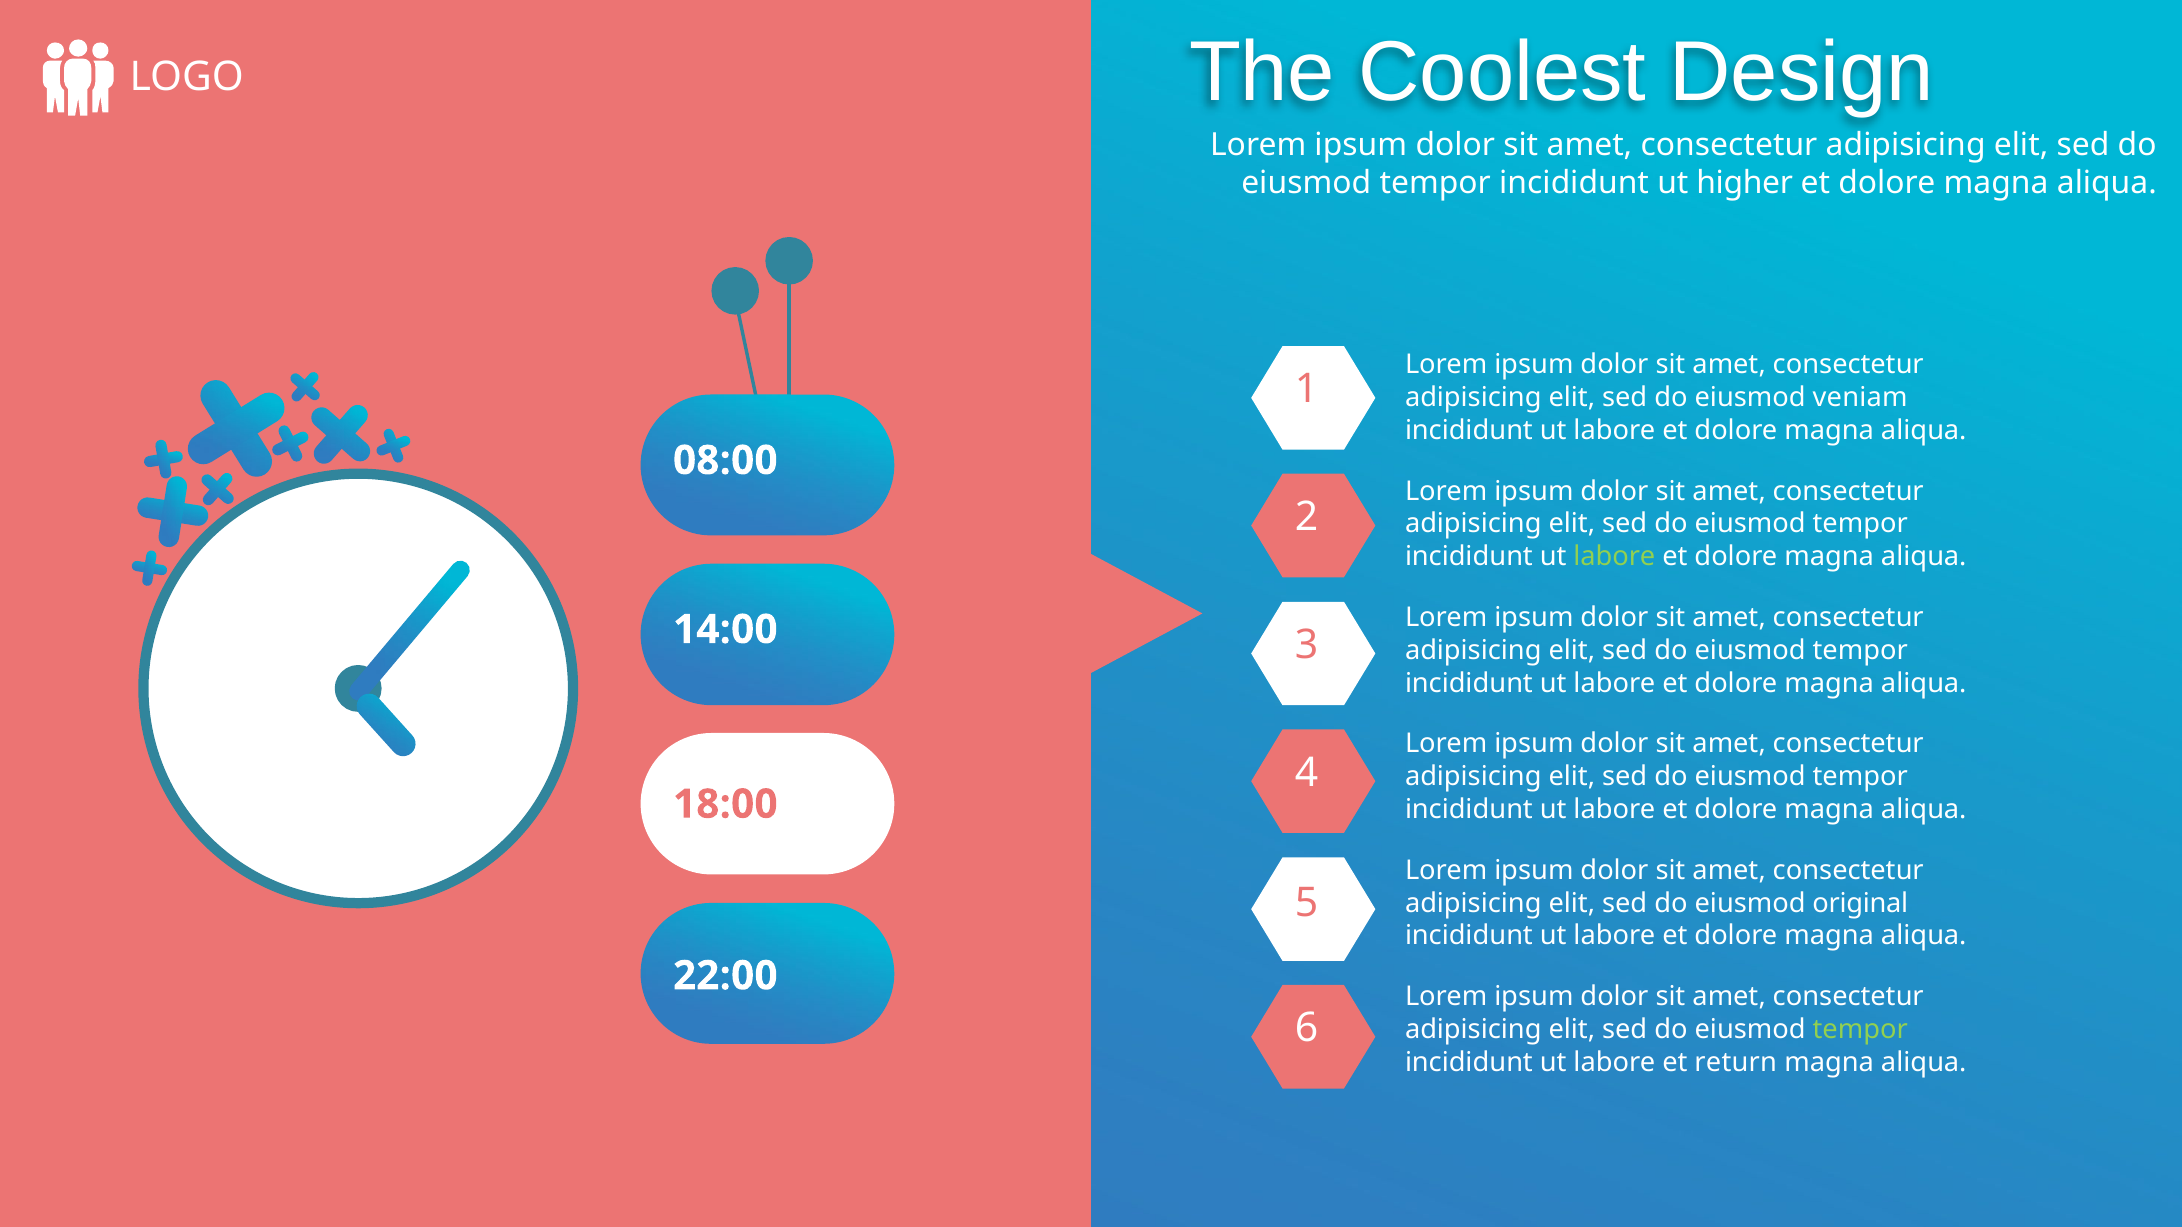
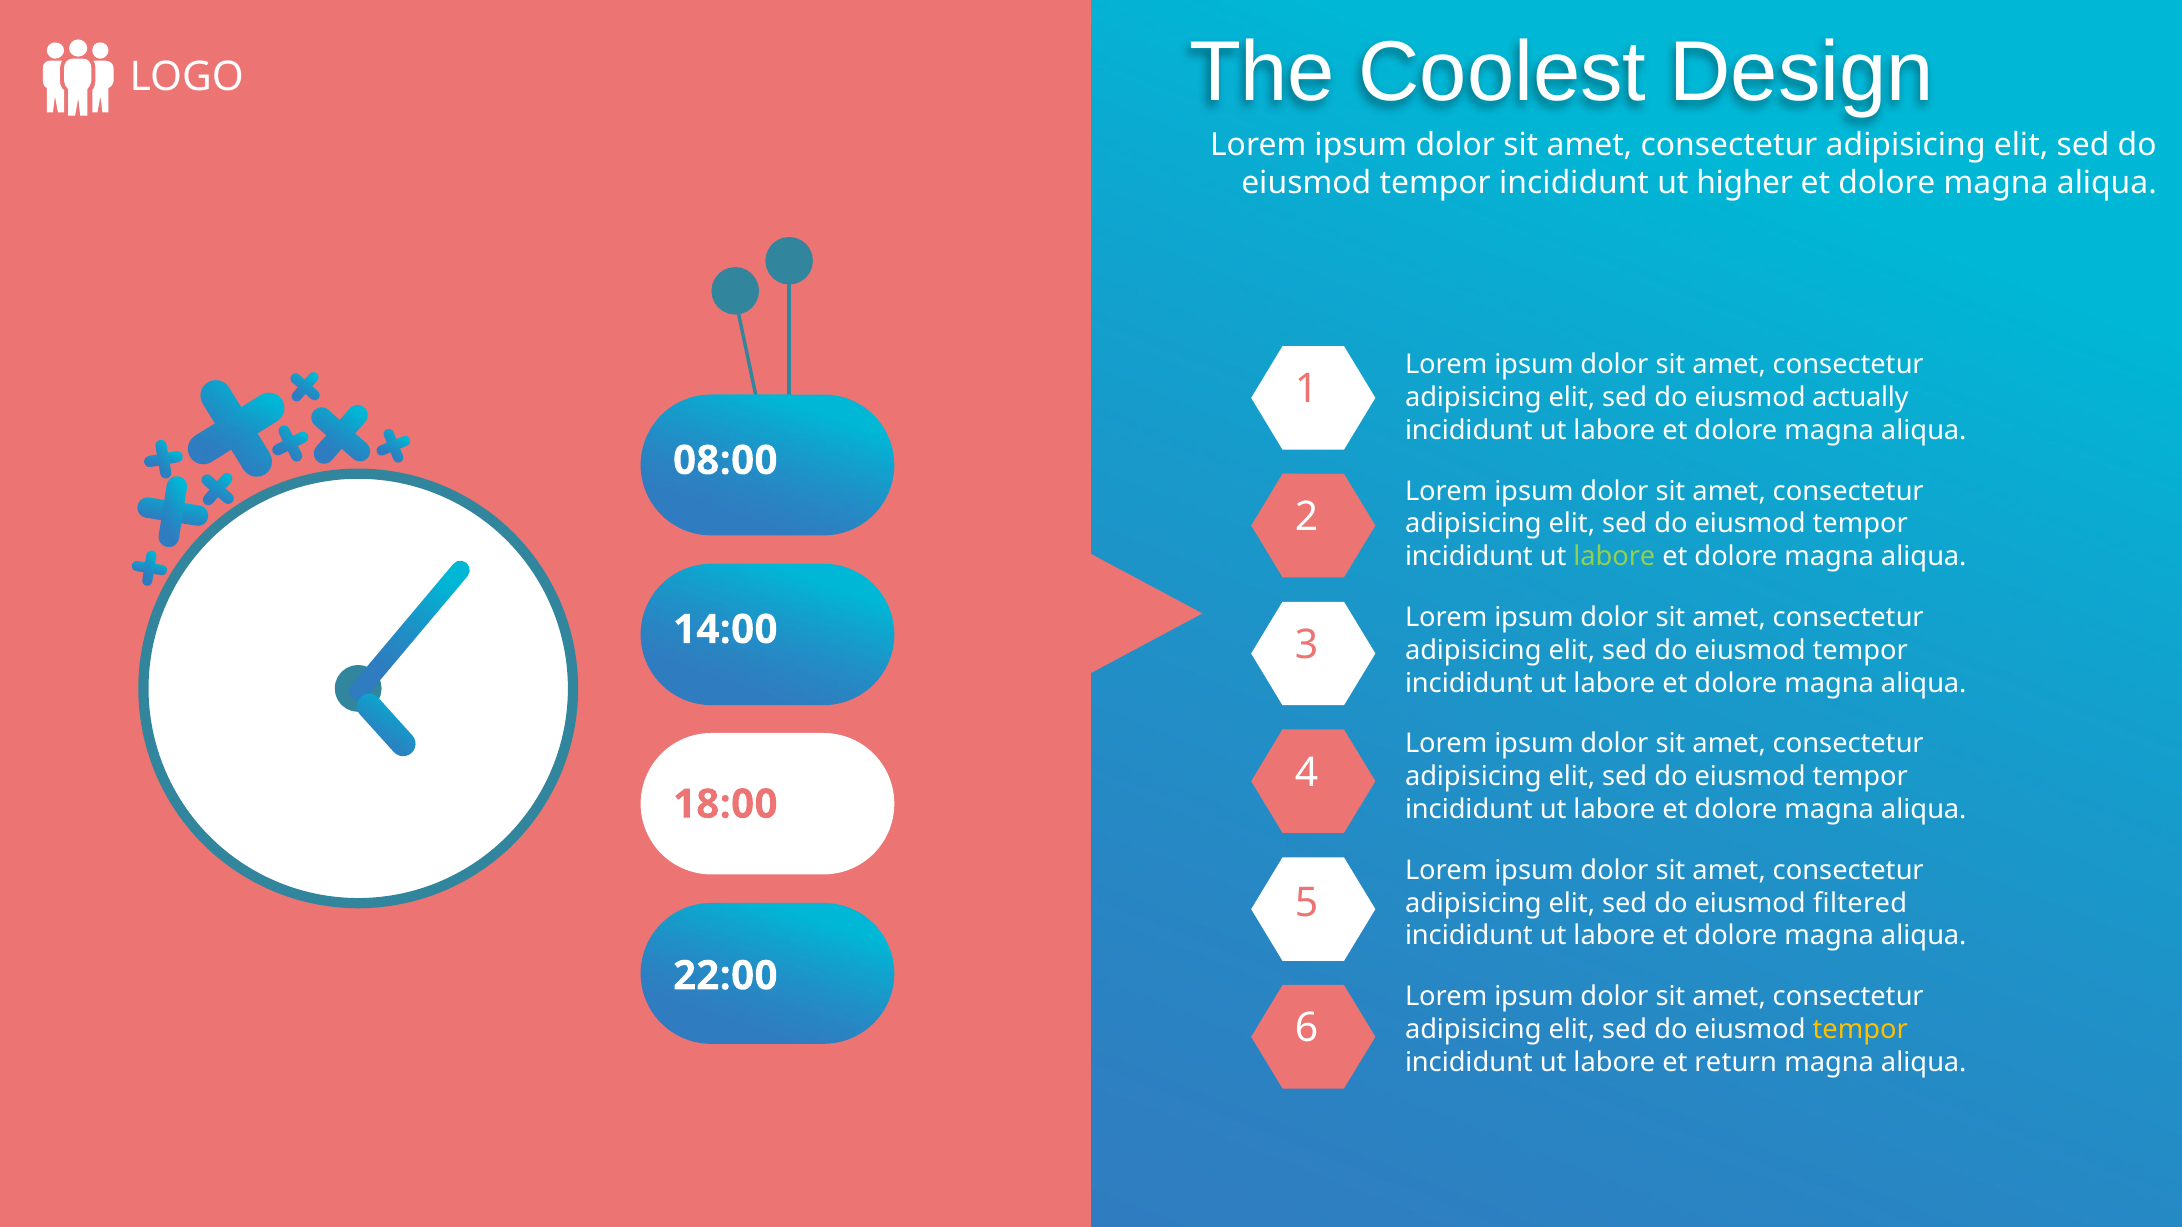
veniam: veniam -> actually
original: original -> filtered
tempor at (1860, 1030) colour: light green -> yellow
